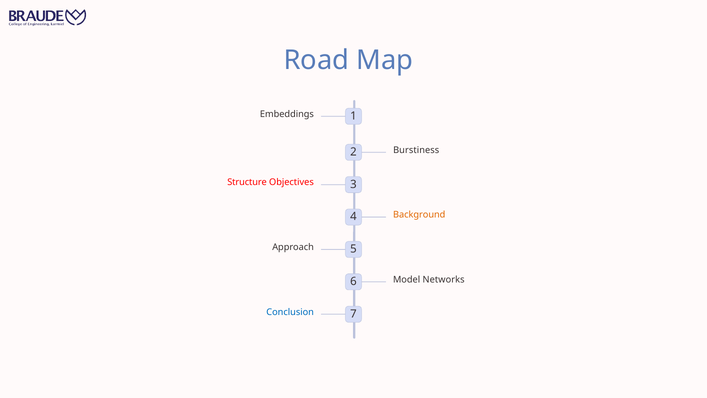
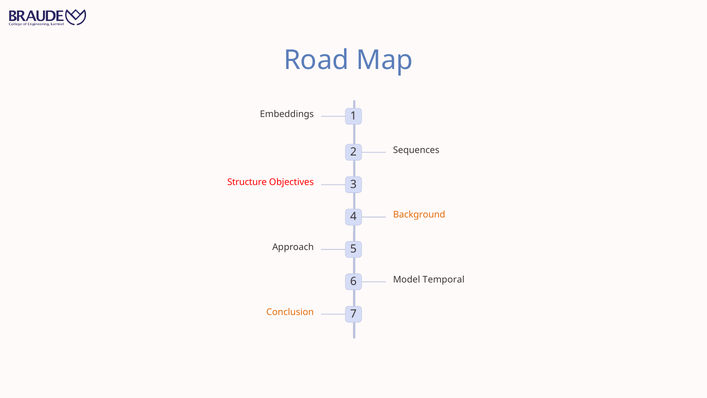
Burstiness: Burstiness -> Sequences
Networks: Networks -> Temporal
Conclusion colour: blue -> orange
